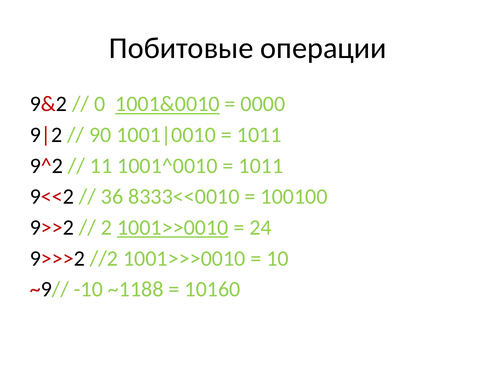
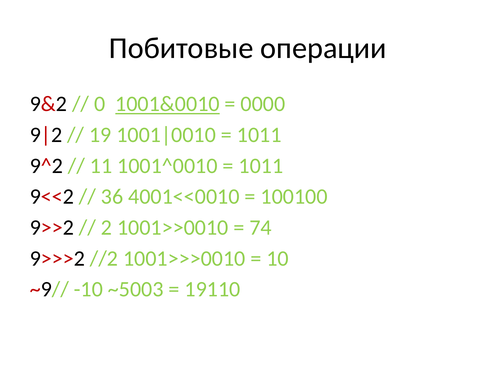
90: 90 -> 19
8333<<0010: 8333<<0010 -> 4001<<0010
1001>>0010 underline: present -> none
24: 24 -> 74
~1188: ~1188 -> ~5003
10160: 10160 -> 19110
